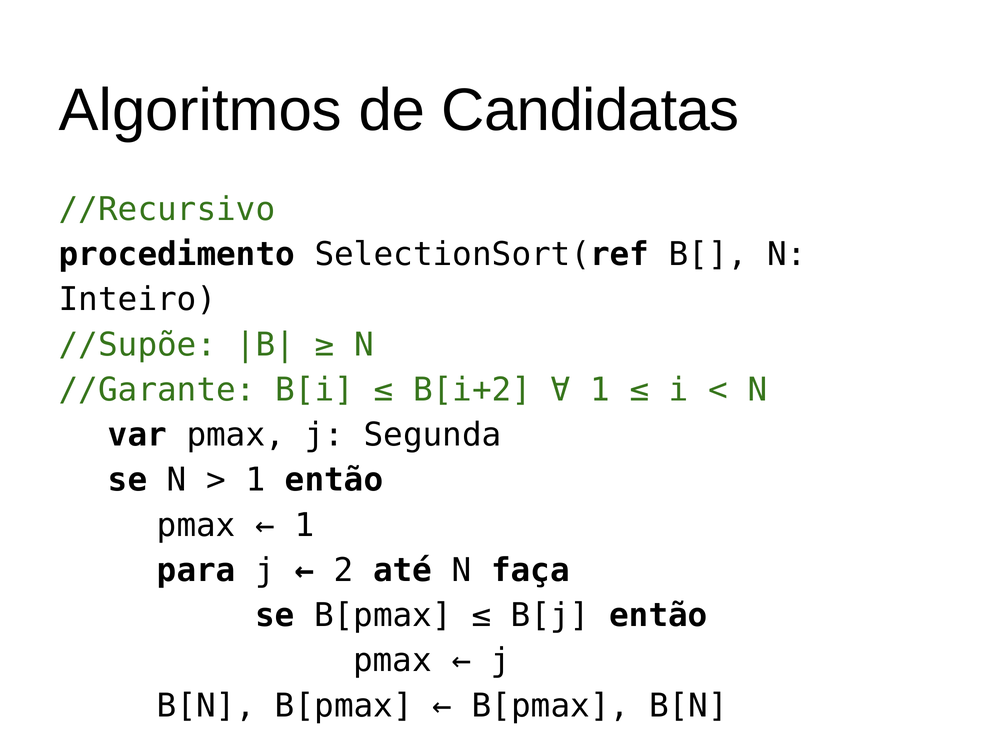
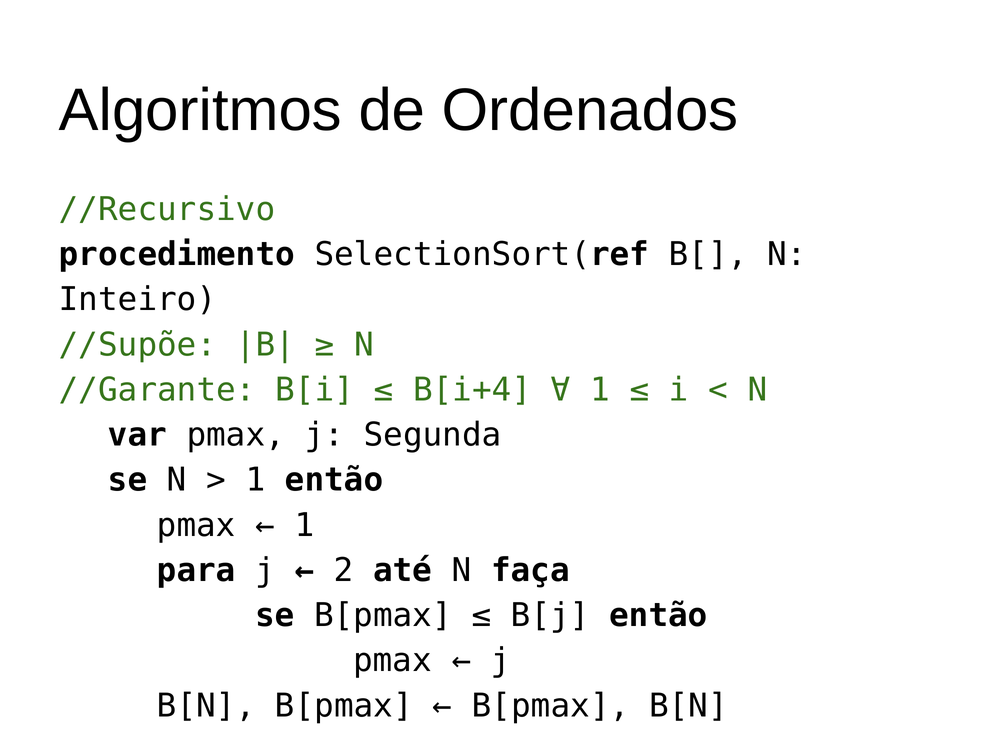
Candidatas: Candidatas -> Ordenados
B[i+2: B[i+2 -> B[i+4
